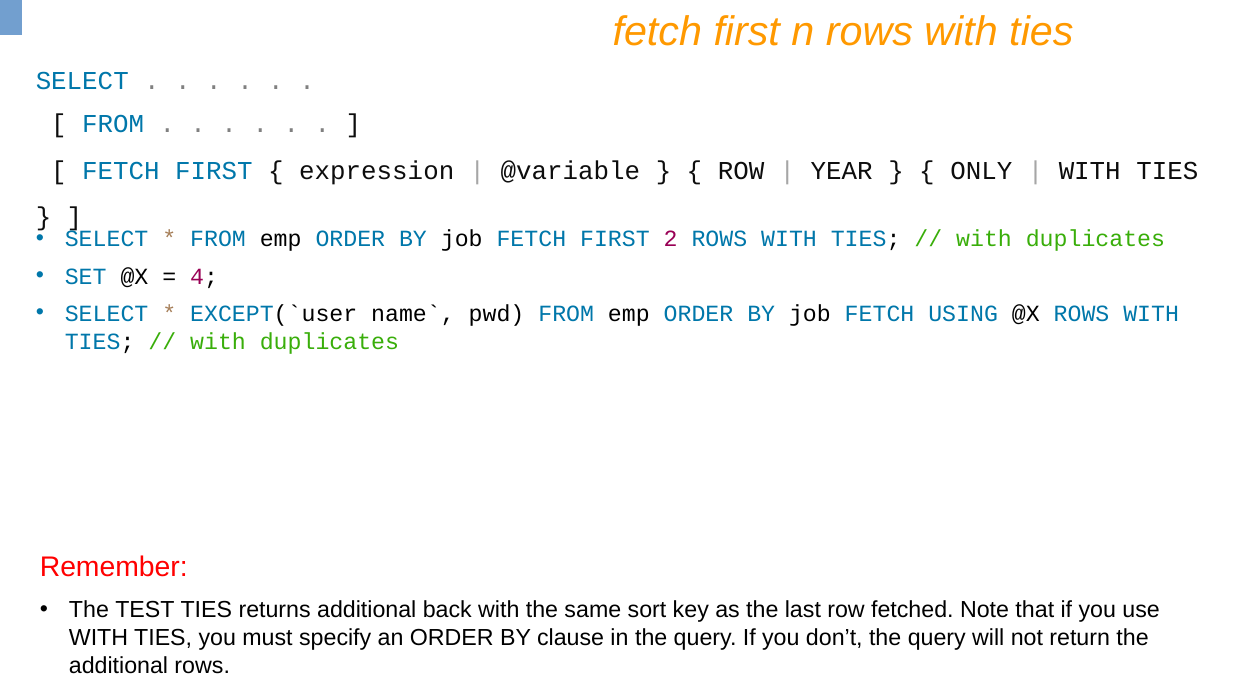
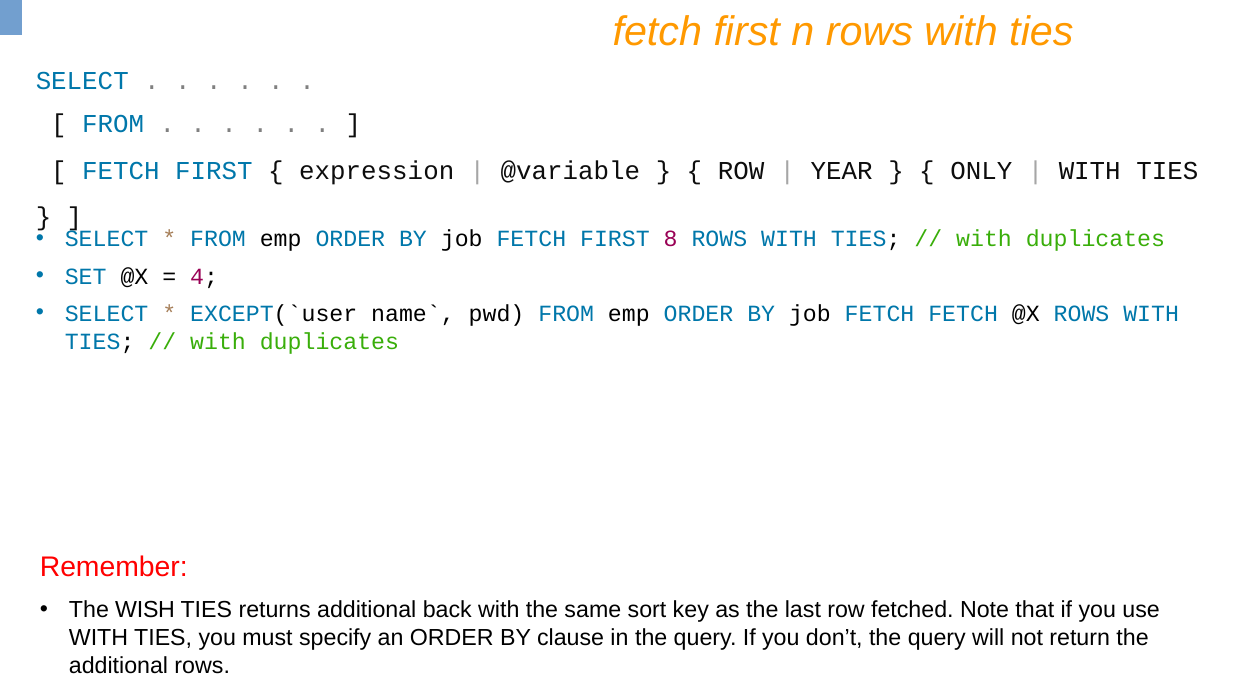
2: 2 -> 8
FETCH USING: USING -> FETCH
TEST: TEST -> WISH
